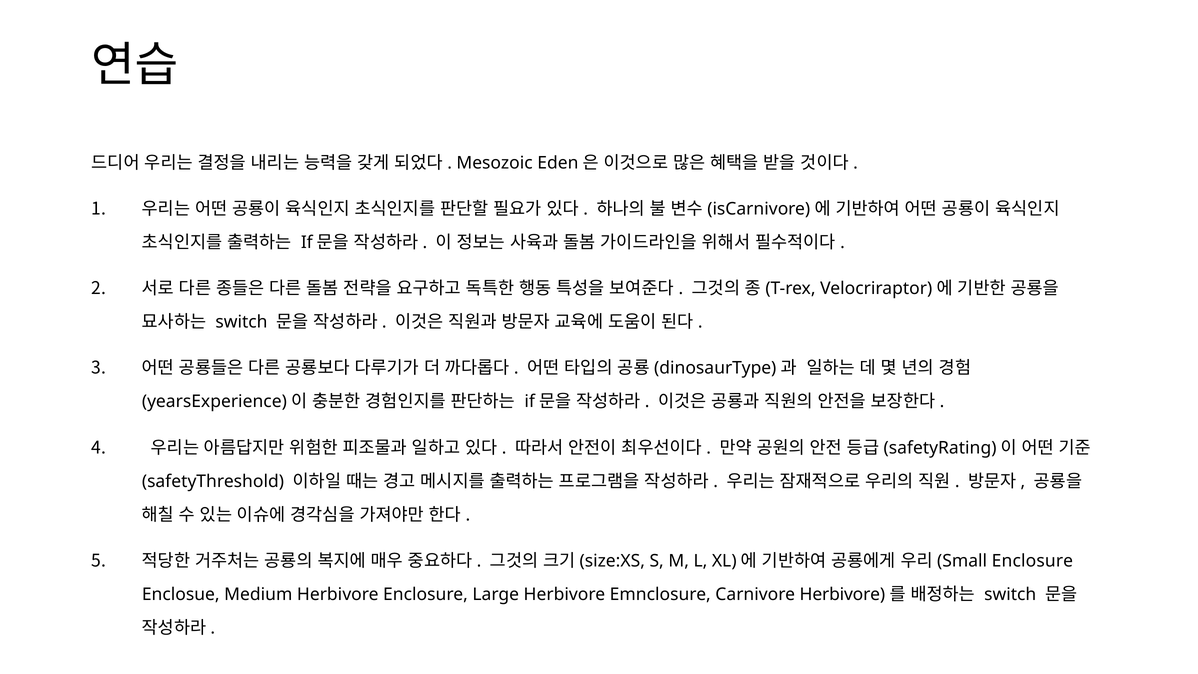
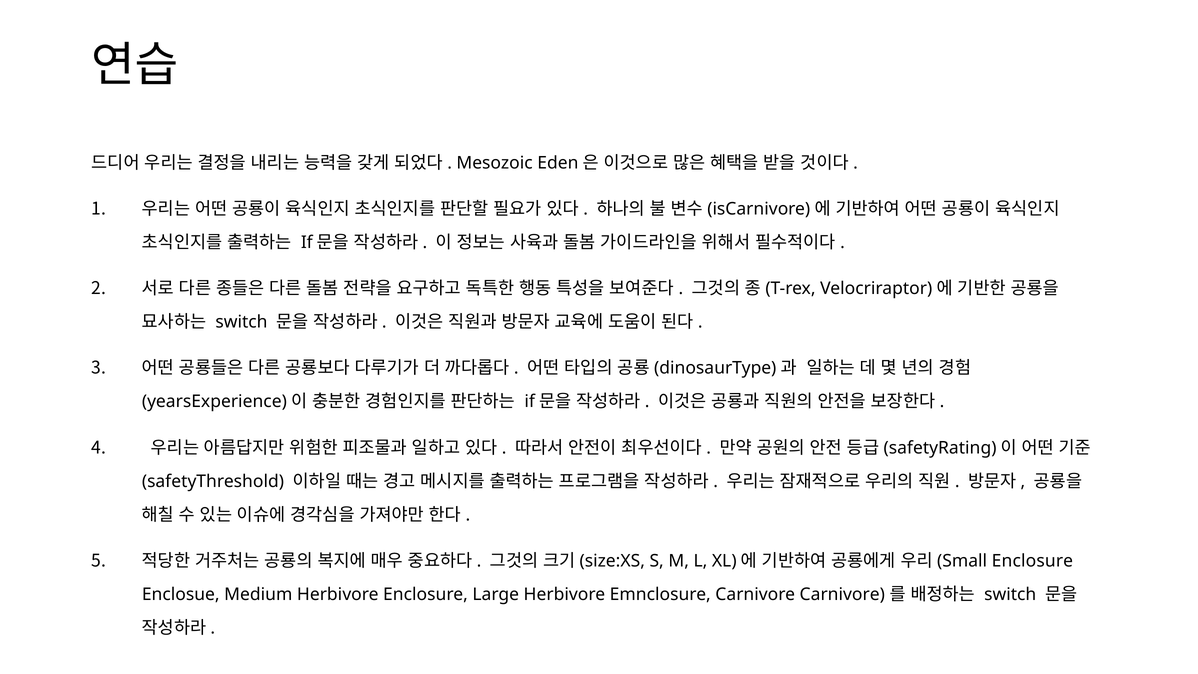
Carnivore Herbivore: Herbivore -> Carnivore
